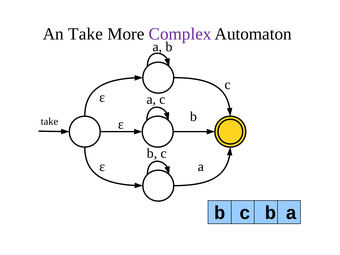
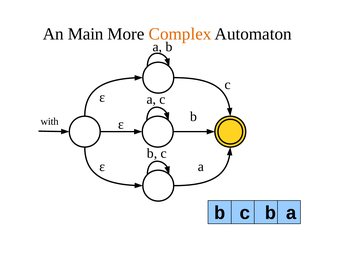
An Take: Take -> Main
Complex colour: purple -> orange
take at (49, 121): take -> with
